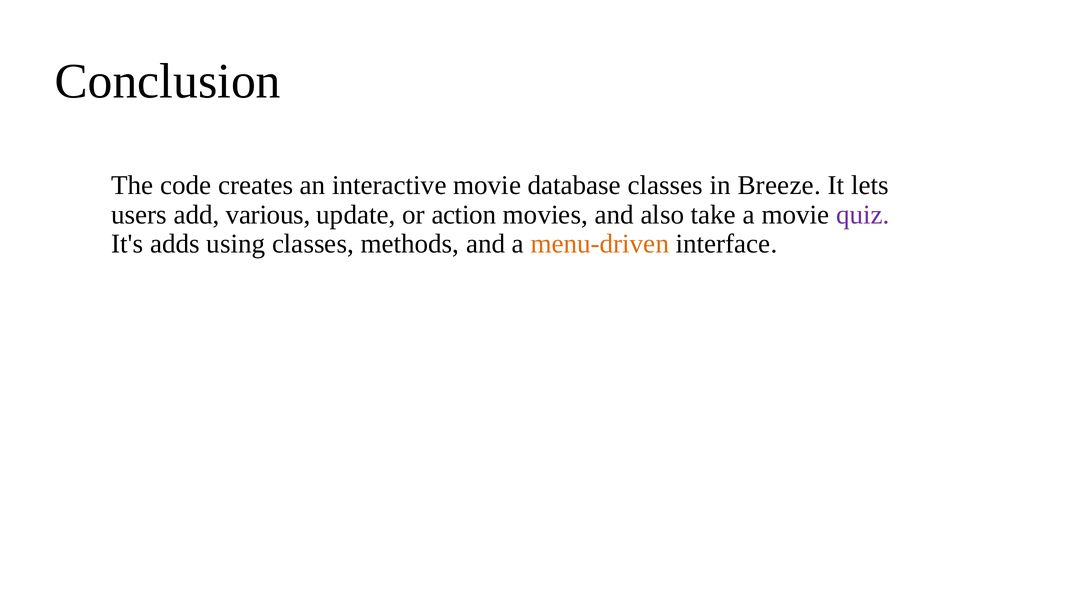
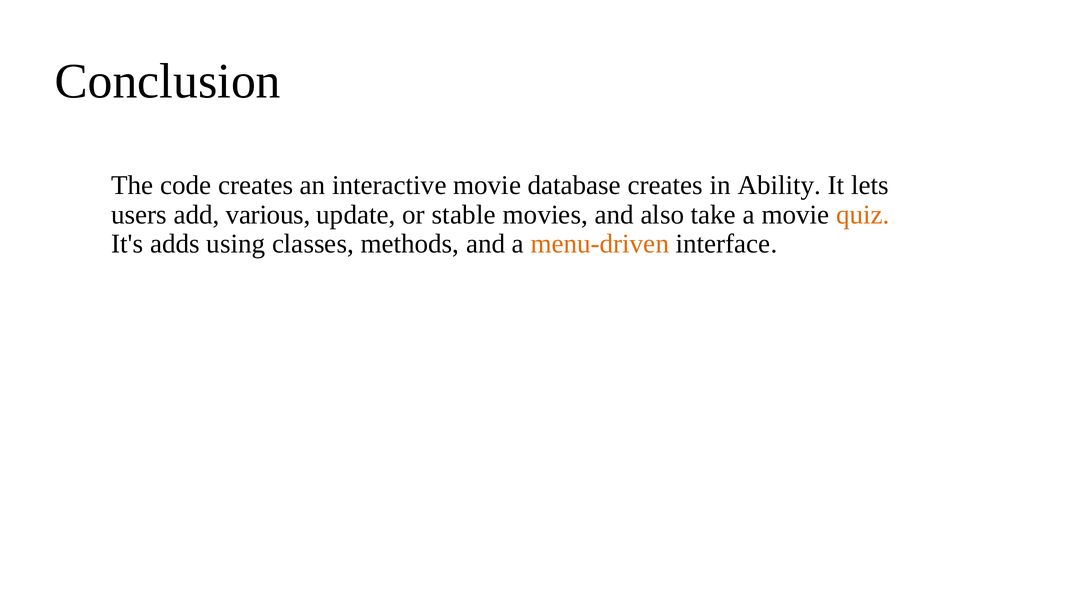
database classes: classes -> creates
Breeze: Breeze -> Ability
action: action -> stable
quiz colour: purple -> orange
